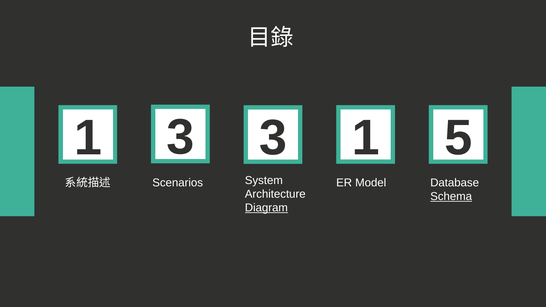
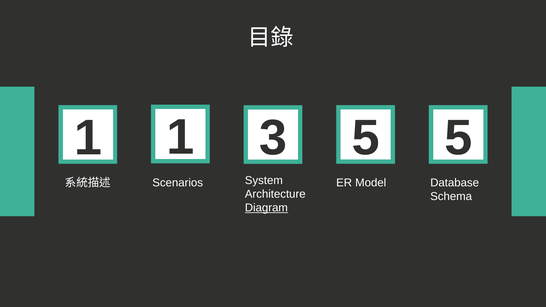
1 3: 3 -> 1
3 1: 1 -> 5
Schema underline: present -> none
